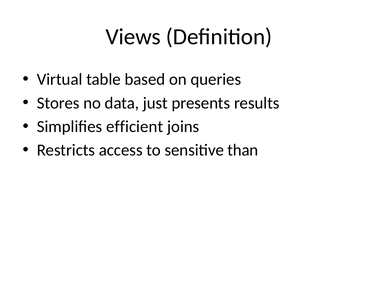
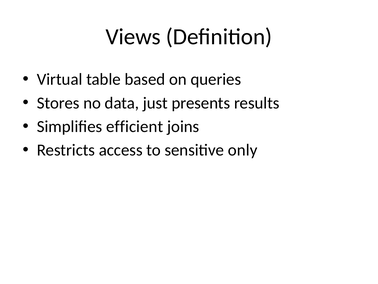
than: than -> only
